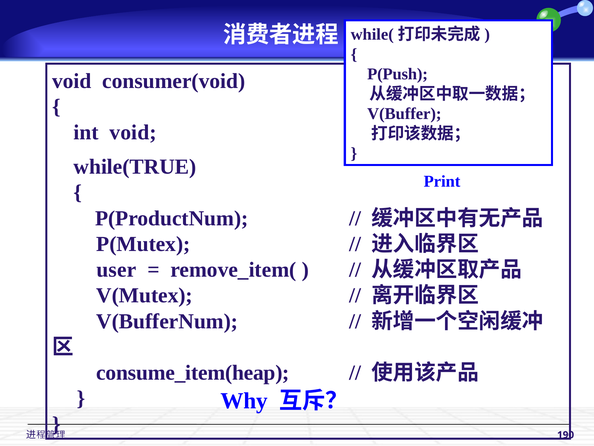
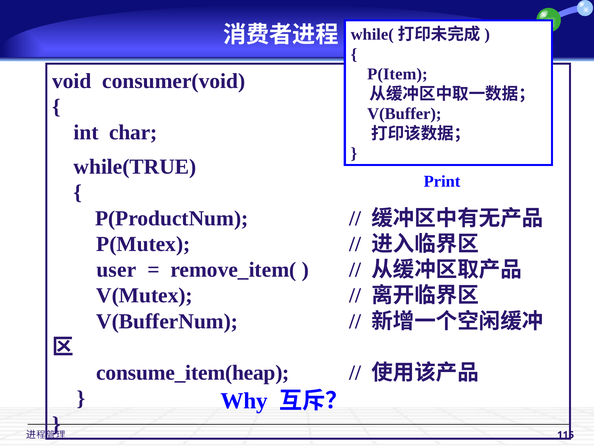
P(Push: P(Push -> P(Item
int void: void -> char
190: 190 -> 115
